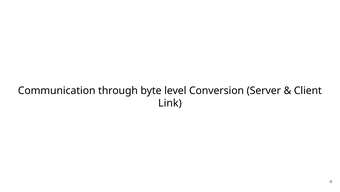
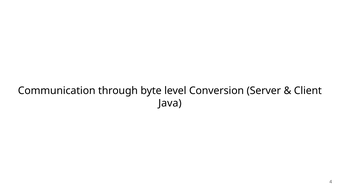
Link: Link -> Java
